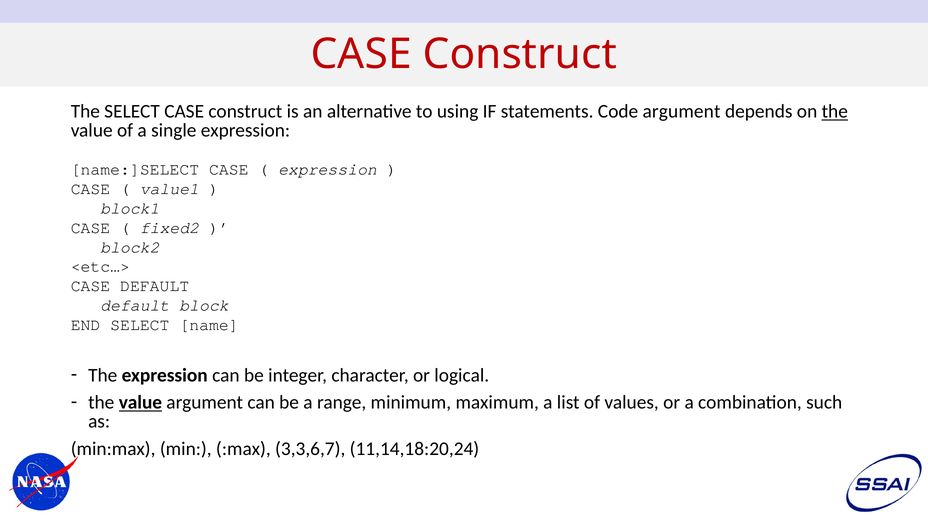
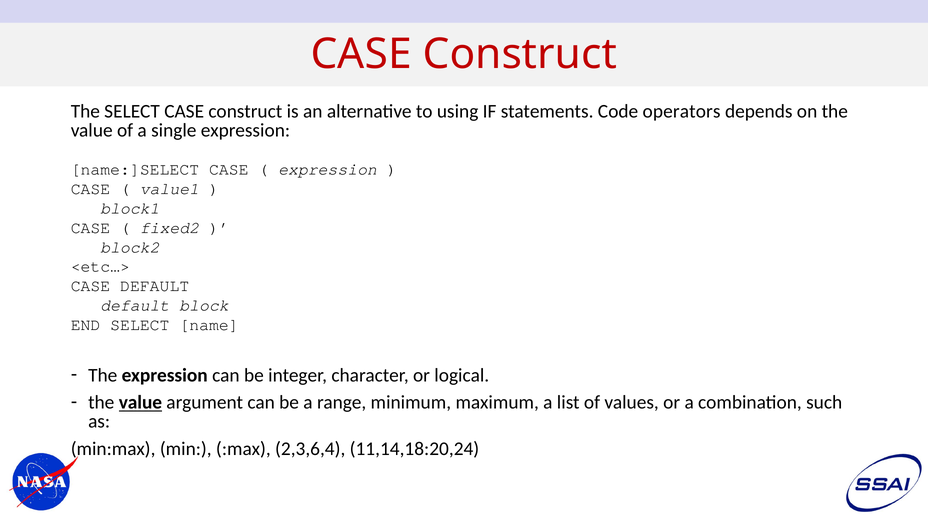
Code argument: argument -> operators
the at (835, 112) underline: present -> none
3,3,6,7: 3,3,6,7 -> 2,3,6,4
